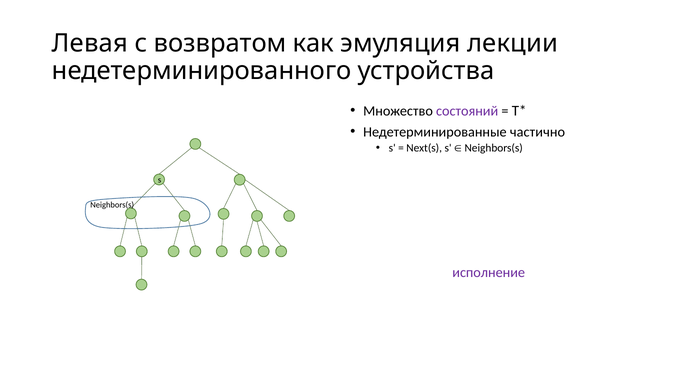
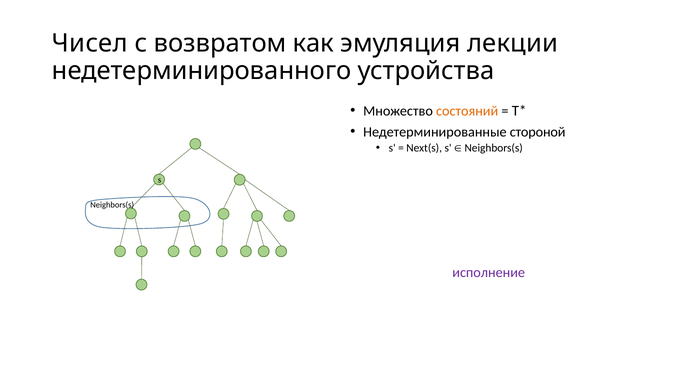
Левая: Левая -> Чисел
состояний at (467, 111) colour: purple -> orange
частично: частично -> стороной
